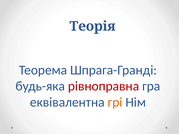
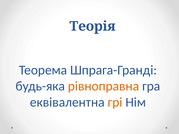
рівноправна colour: red -> orange
